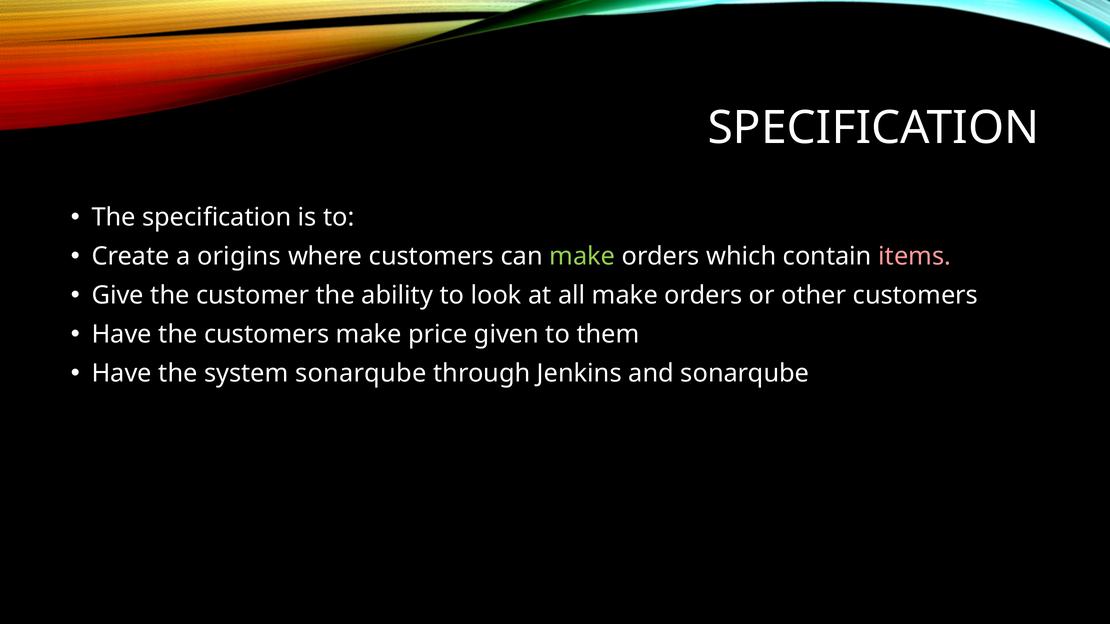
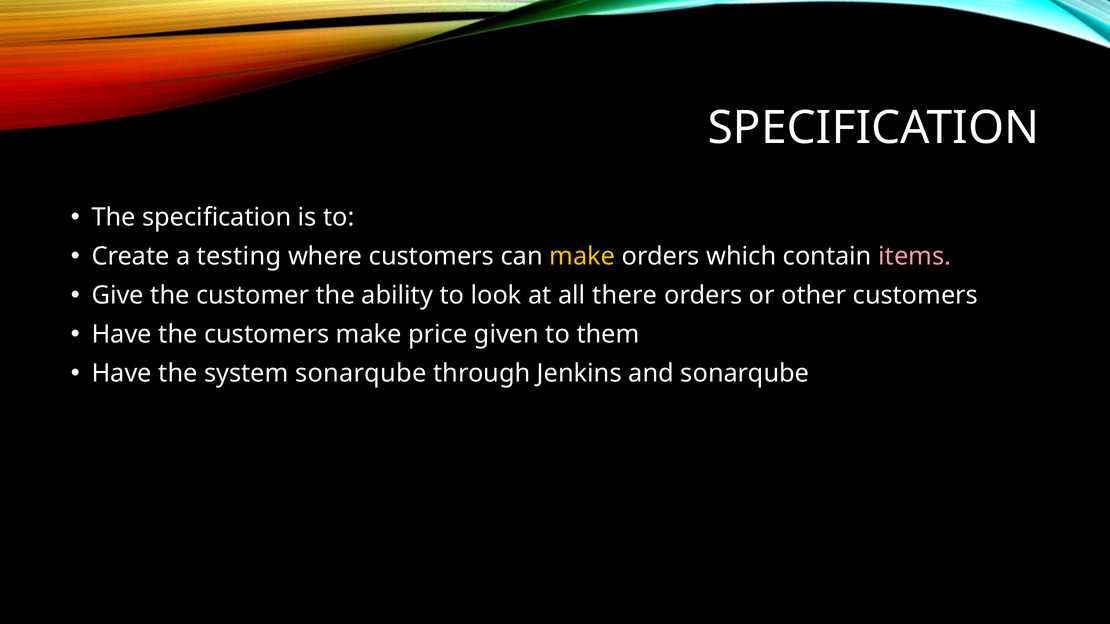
origins: origins -> testing
make at (582, 257) colour: light green -> yellow
all make: make -> there
